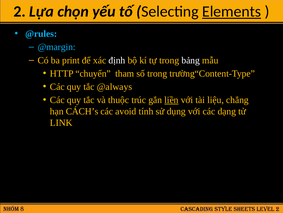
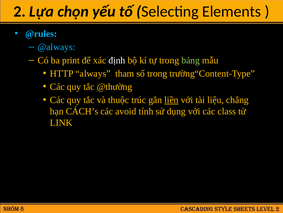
Elements underline: present -> none
@margin: @margin -> @always
bảng colour: white -> light green
chuyển: chuyển -> always
@always: @always -> @thường
dạng: dạng -> class
